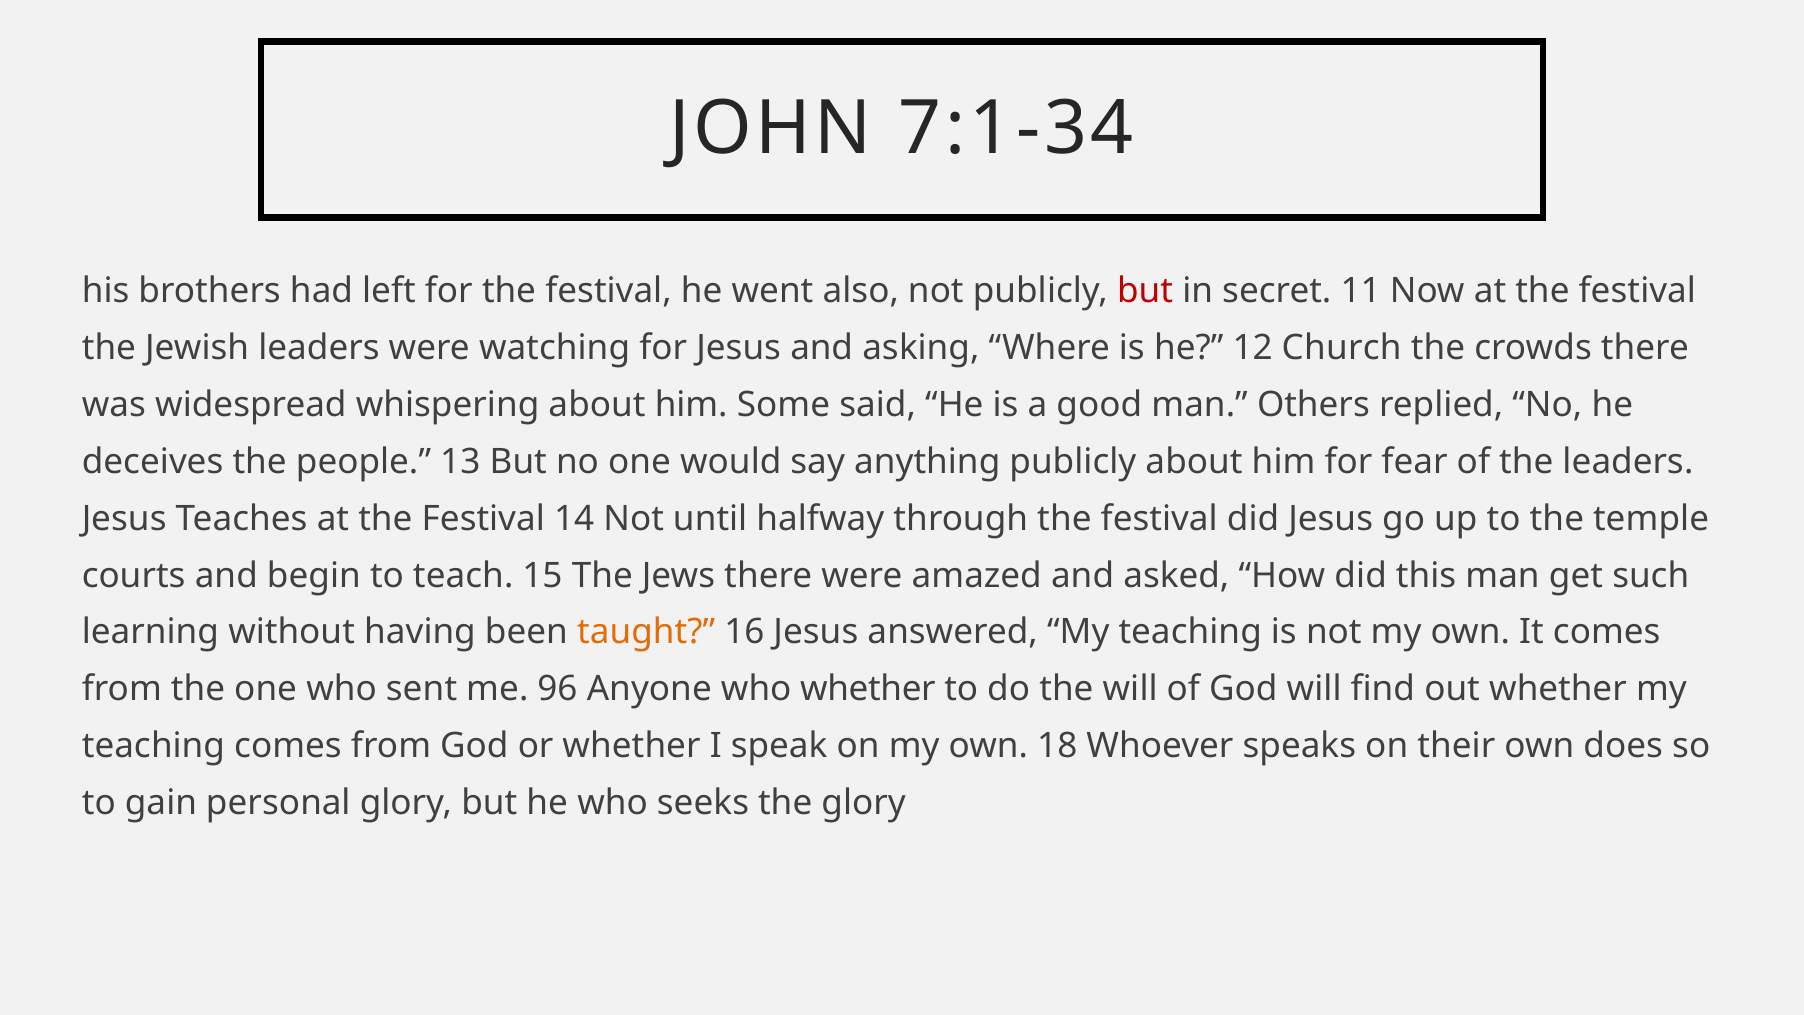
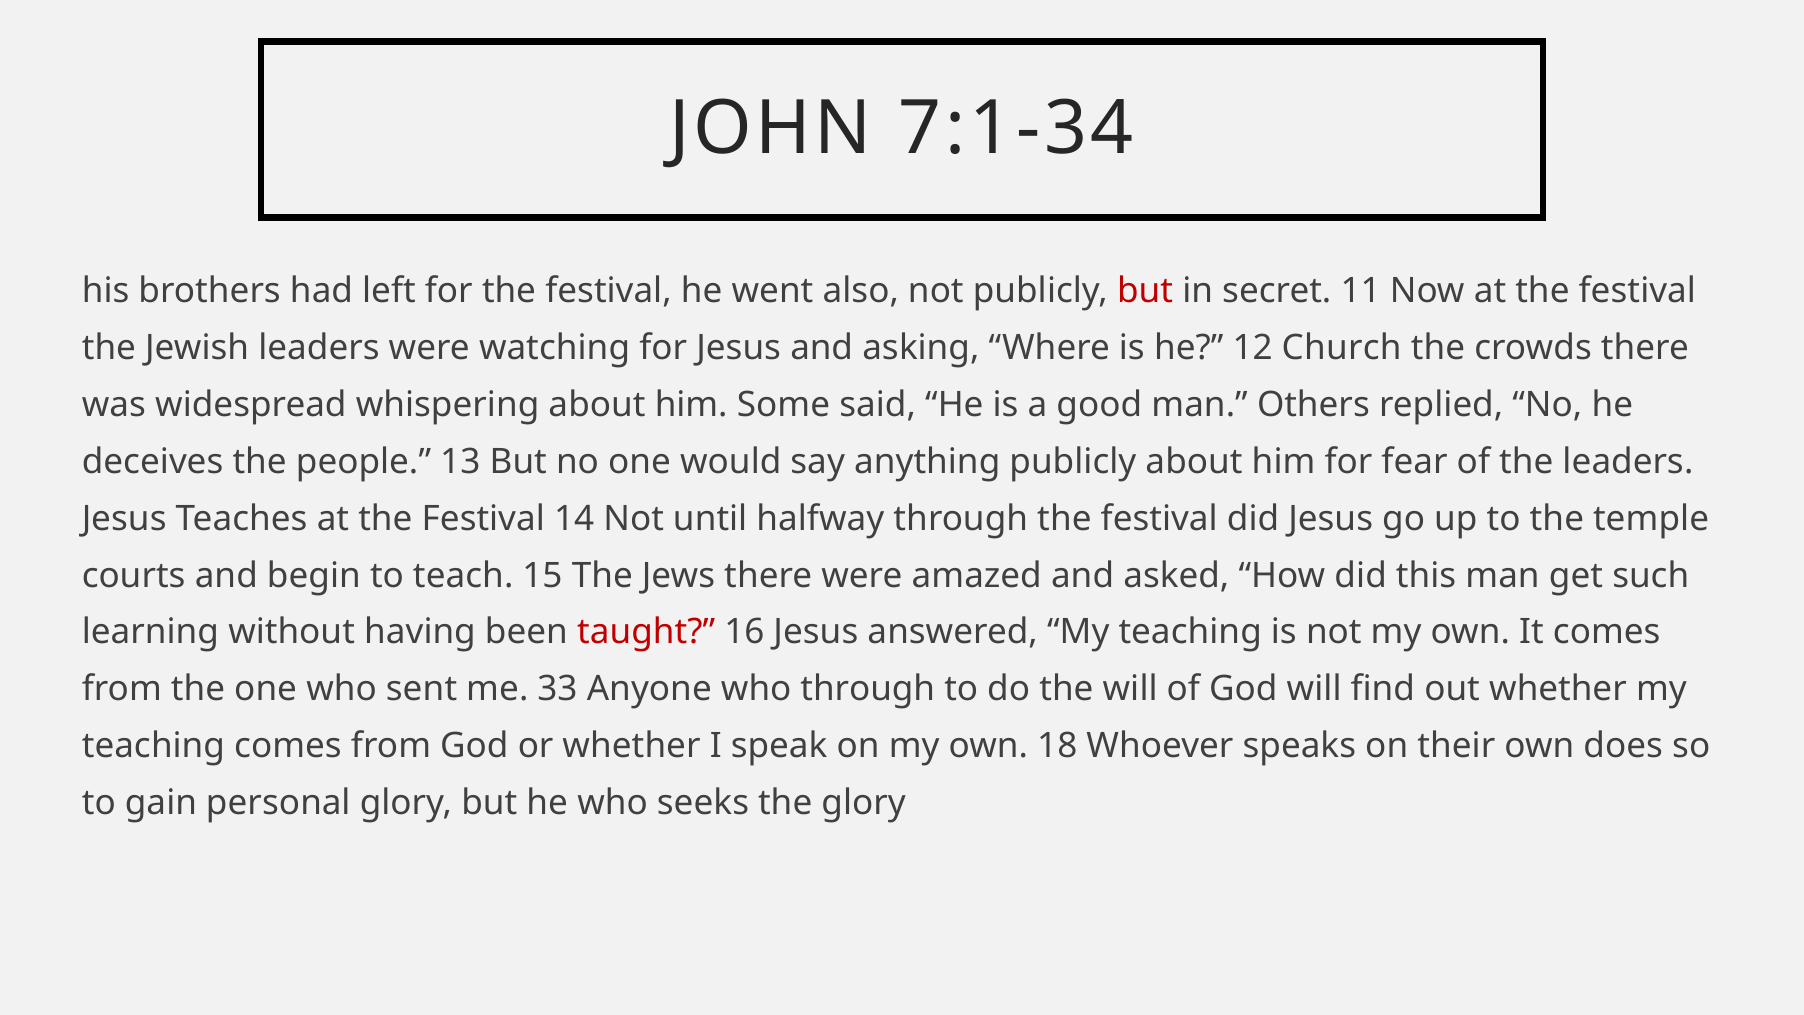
taught colour: orange -> red
96: 96 -> 33
who whether: whether -> through
